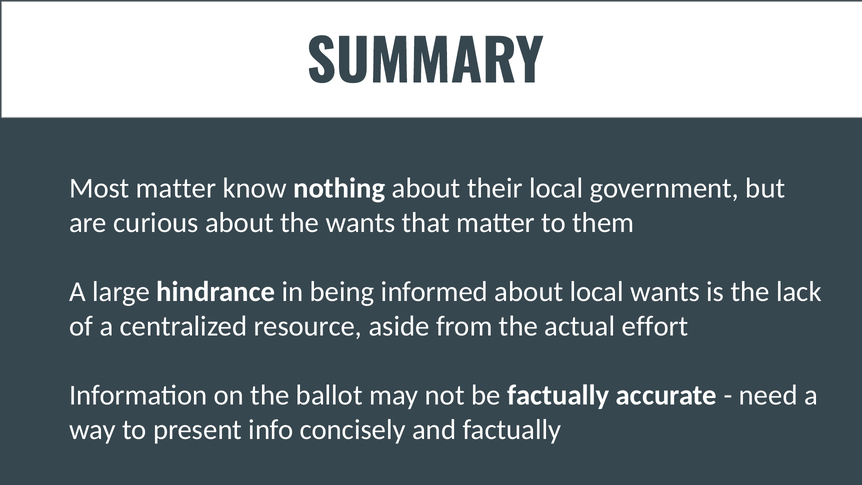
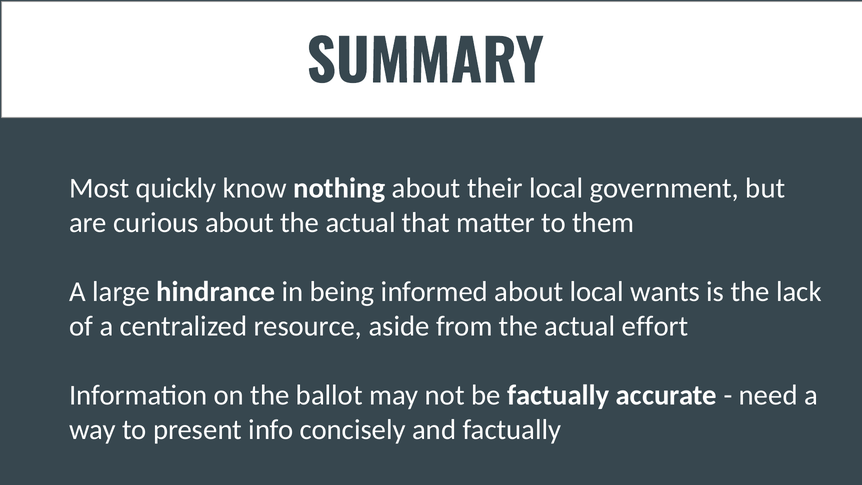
Most matter: matter -> quickly
about the wants: wants -> actual
